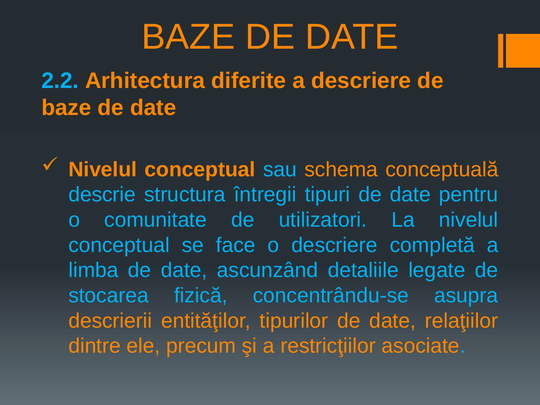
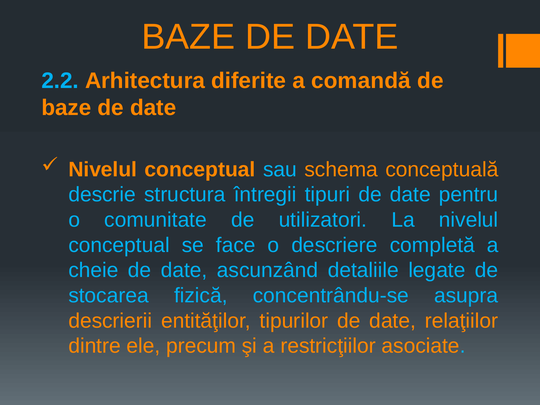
a descriere: descriere -> comandă
limba: limba -> cheie
